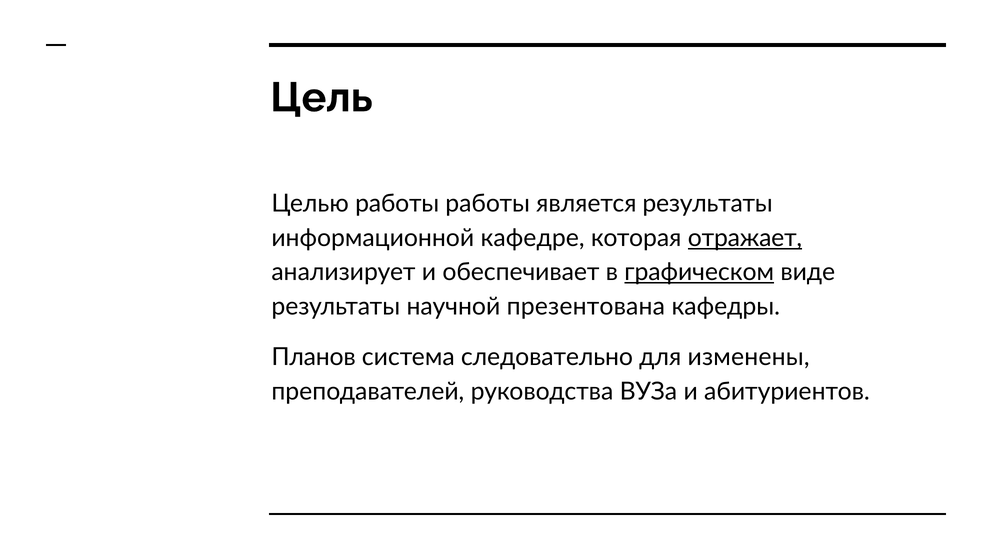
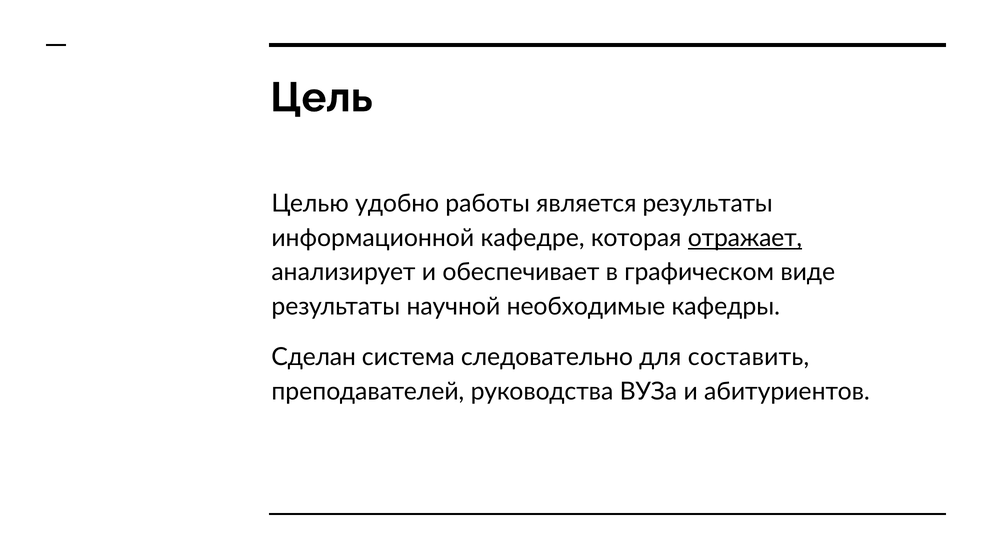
Целью работы: работы -> удобно
графическом underline: present -> none
презентована: презентована -> необходимые
Планов: Планов -> Сделан
изменены: изменены -> составить
